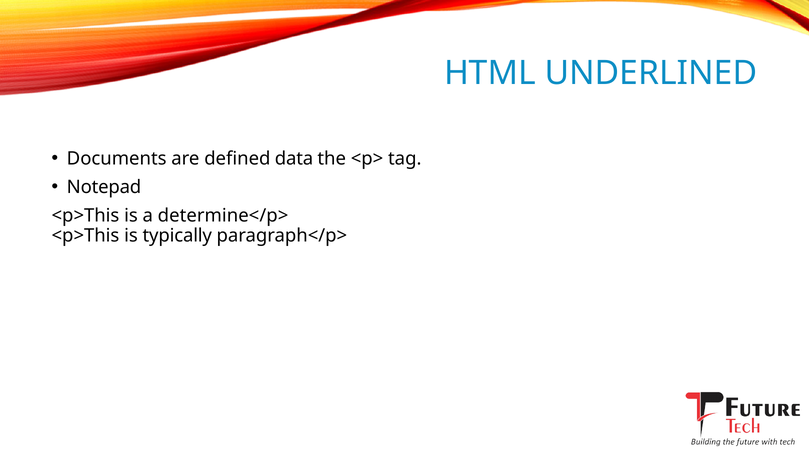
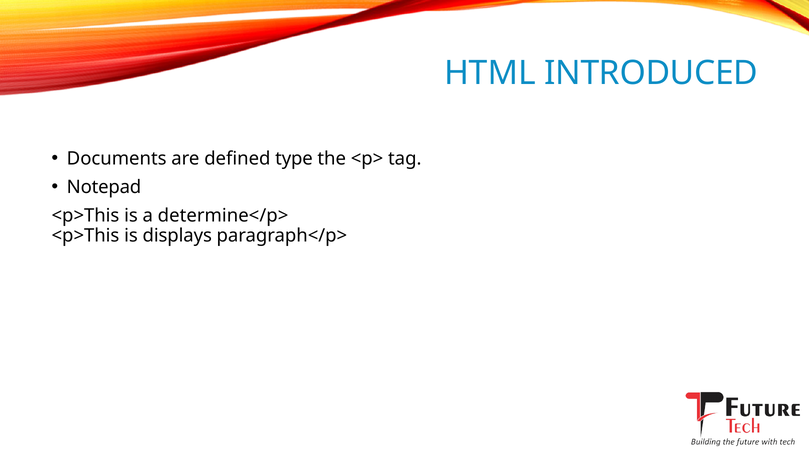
UNDERLINED: UNDERLINED -> INTRODUCED
data: data -> type
typically: typically -> displays
